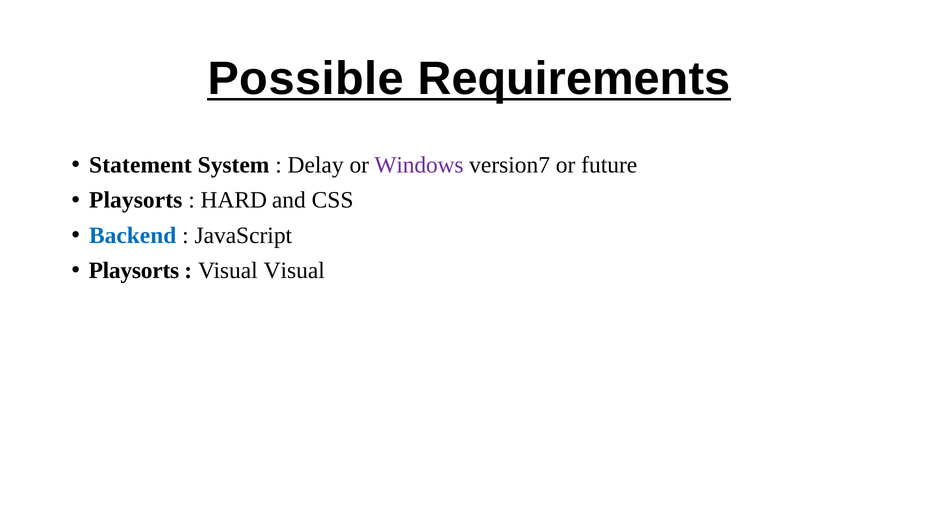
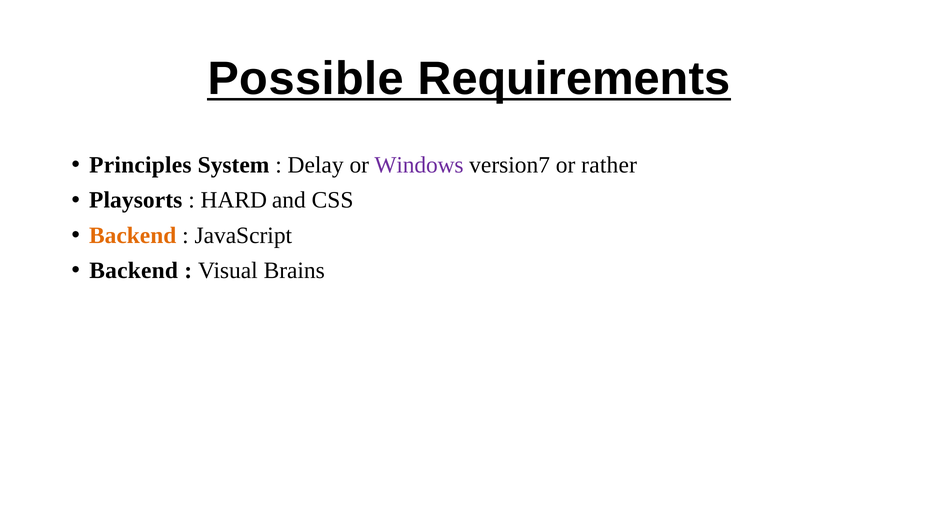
Statement: Statement -> Principles
future: future -> rather
Backend at (133, 236) colour: blue -> orange
Playsorts at (134, 271): Playsorts -> Backend
Visual Visual: Visual -> Brains
